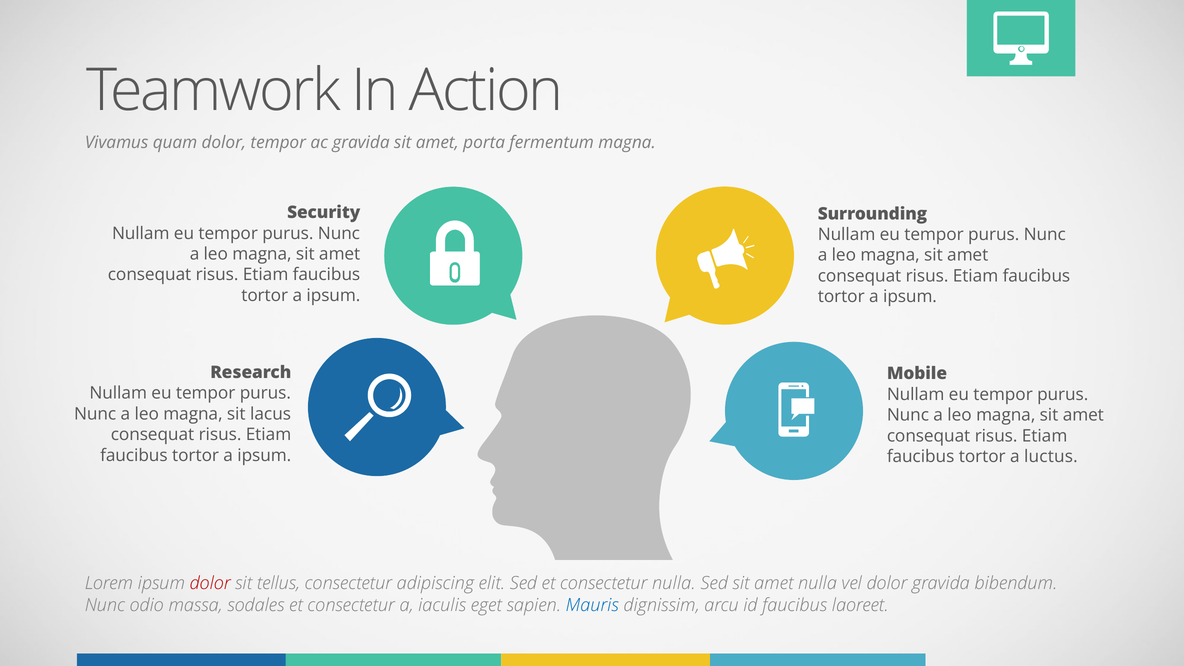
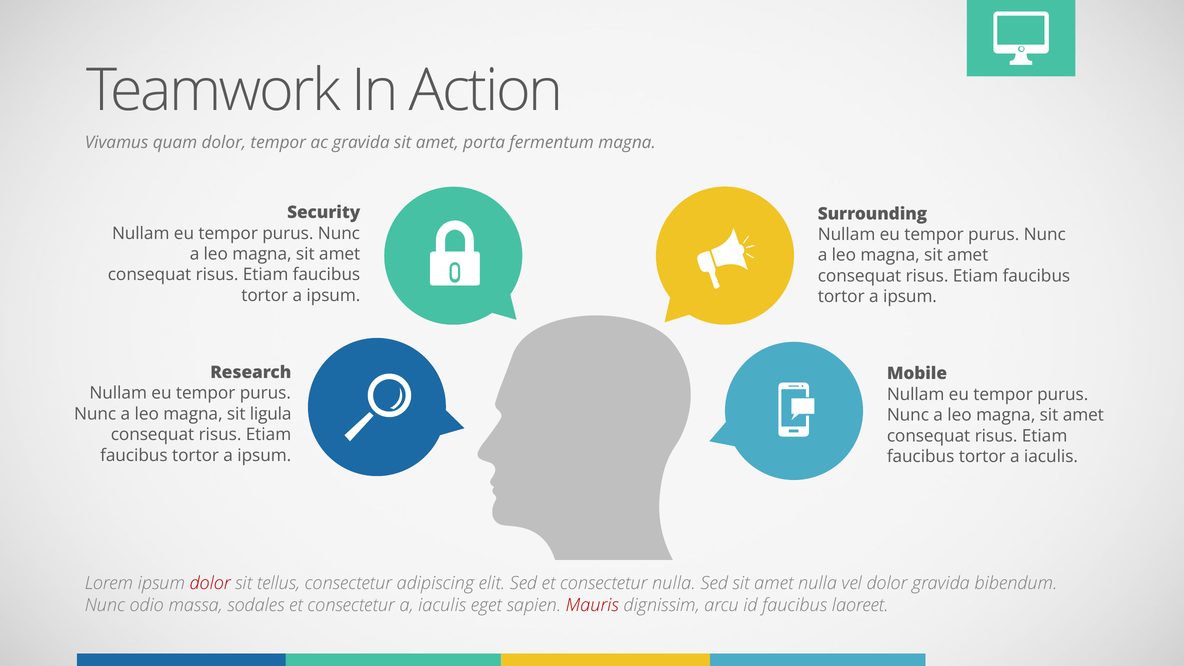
lacus: lacus -> ligula
tortor a luctus: luctus -> iaculis
Mauris colour: blue -> red
